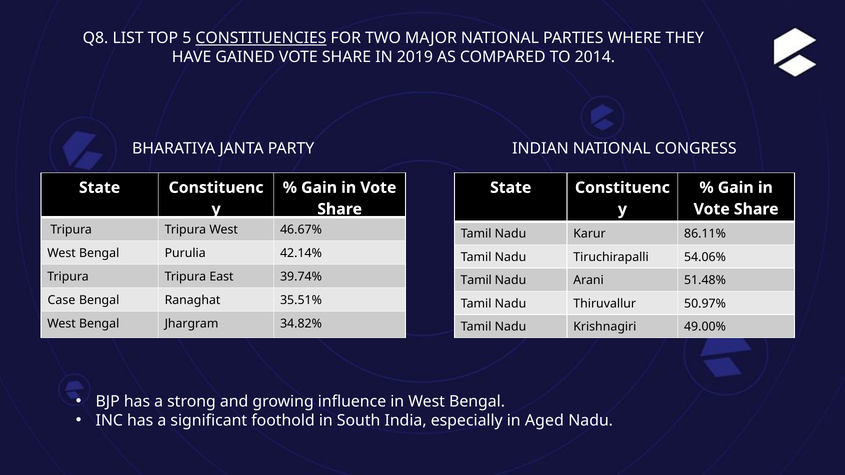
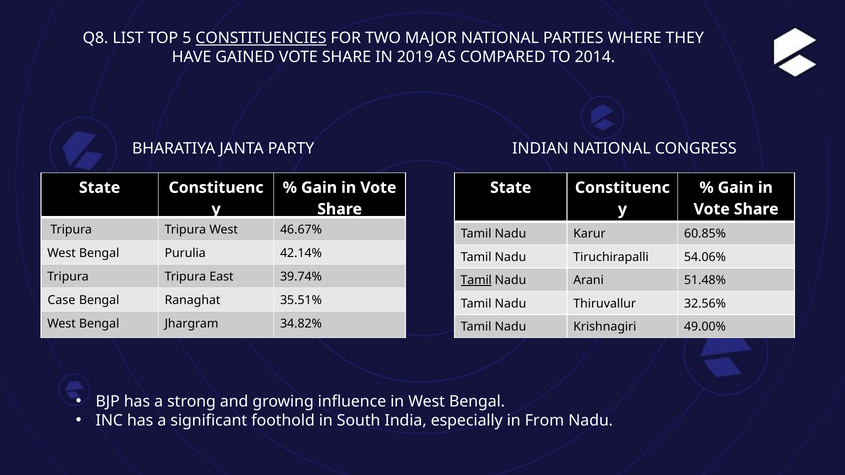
86.11%: 86.11% -> 60.85%
Tamil at (476, 280) underline: none -> present
50.97%: 50.97% -> 32.56%
Aged: Aged -> From
